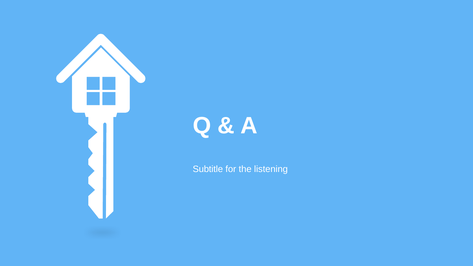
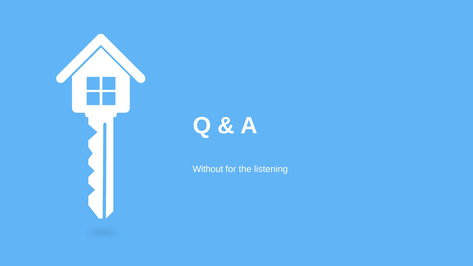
Subtitle: Subtitle -> Without
